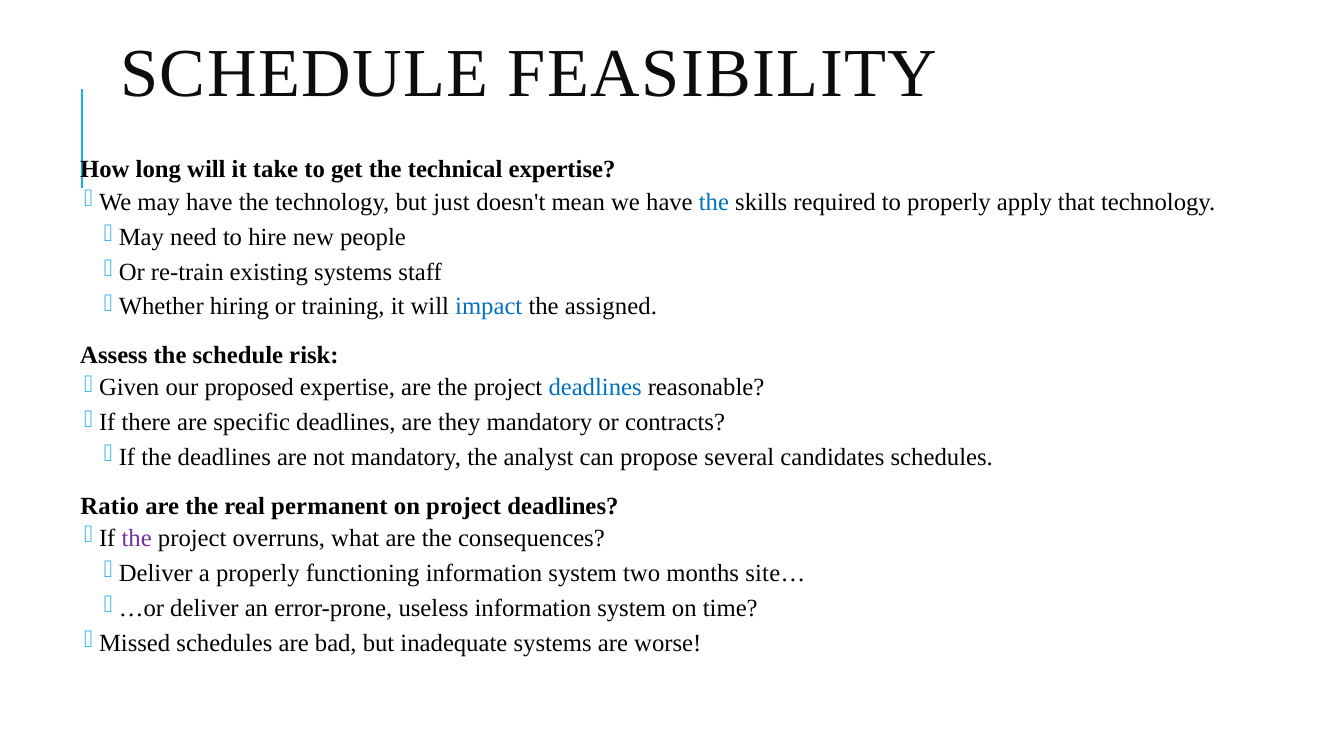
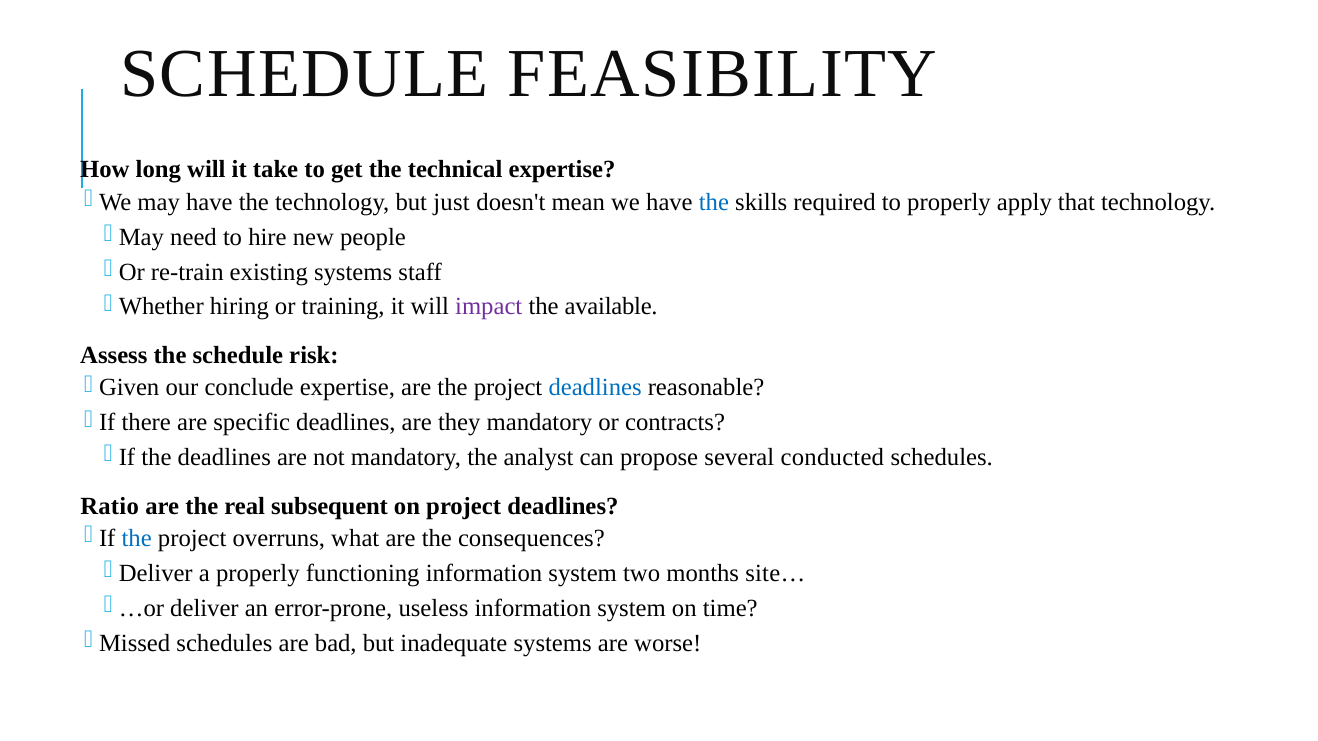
impact colour: blue -> purple
assigned: assigned -> available
proposed: proposed -> conclude
candidates: candidates -> conducted
permanent: permanent -> subsequent
the at (137, 539) colour: purple -> blue
